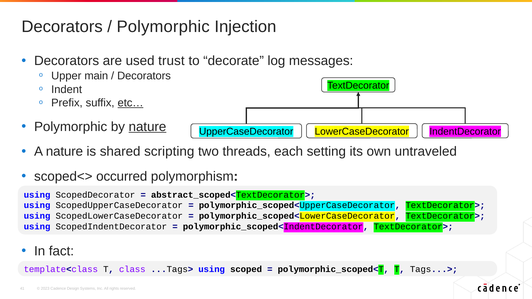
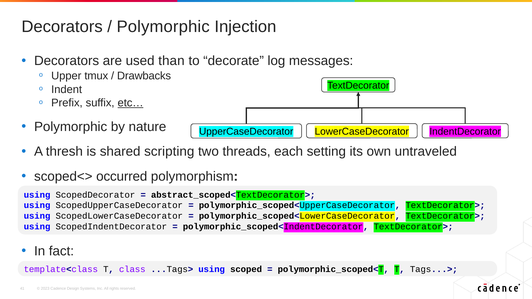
trust: trust -> than
main: main -> tmux
Decorators at (144, 76): Decorators -> Drawbacks
nature at (147, 127) underline: present -> none
A nature: nature -> thresh
